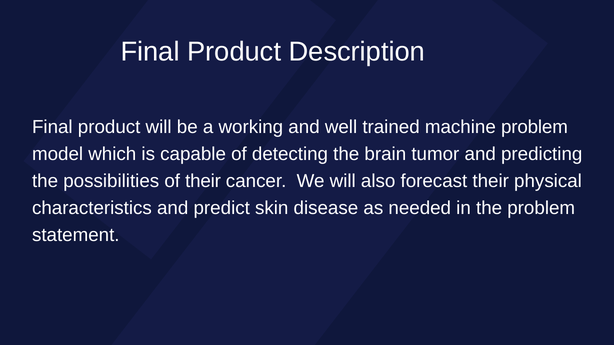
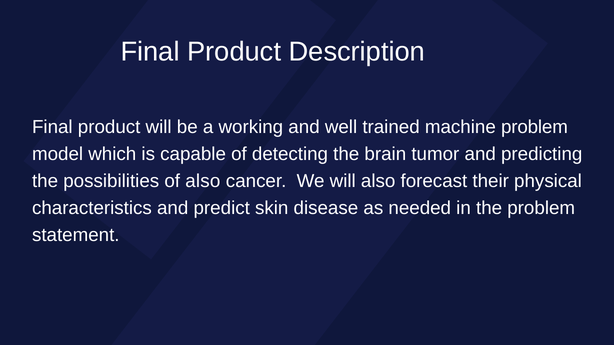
of their: their -> also
